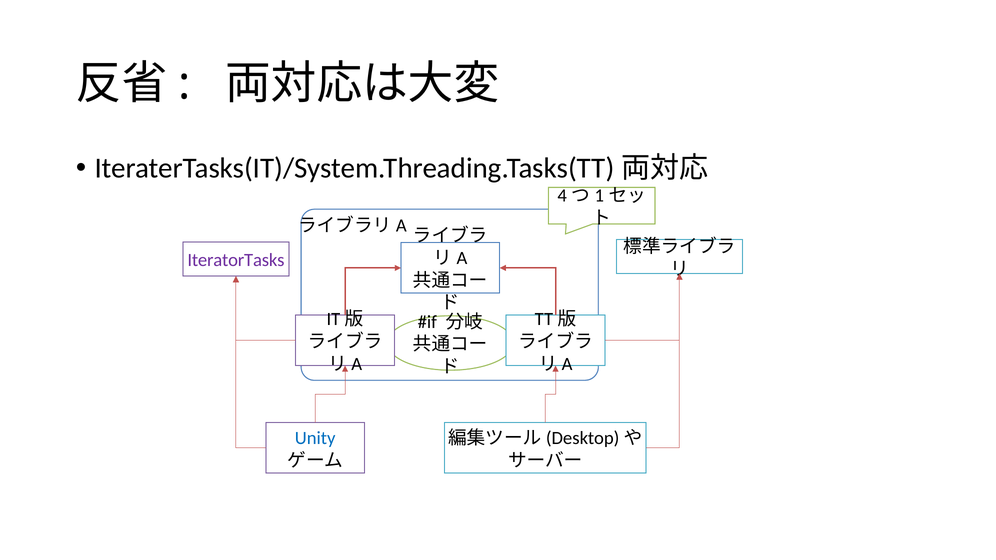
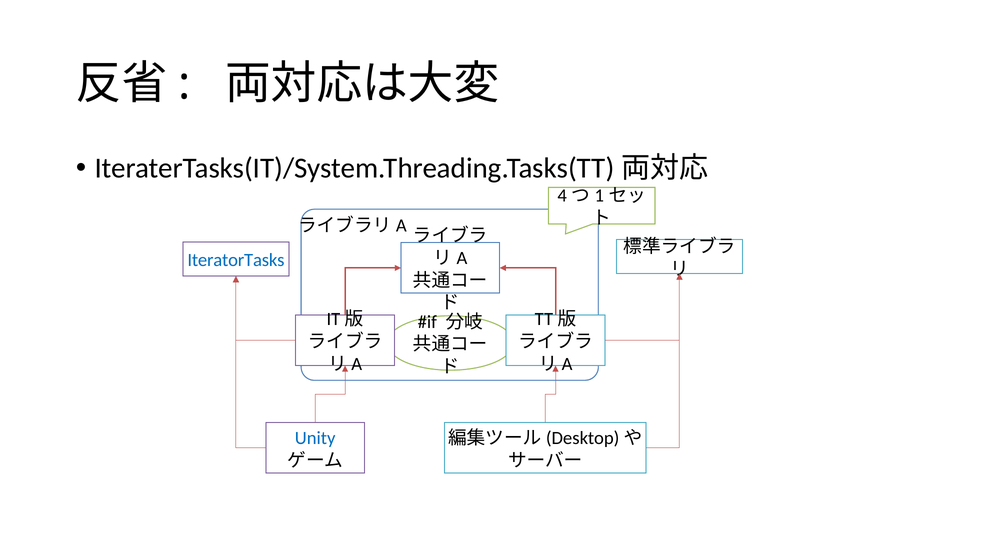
IteratorTasks colour: purple -> blue
